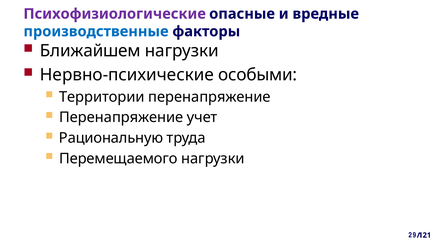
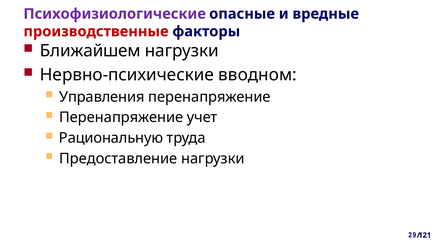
производственные colour: blue -> red
особыми: особыми -> вводном
Территории: Территории -> Управления
Перемещаемого: Перемещаемого -> Предоставление
